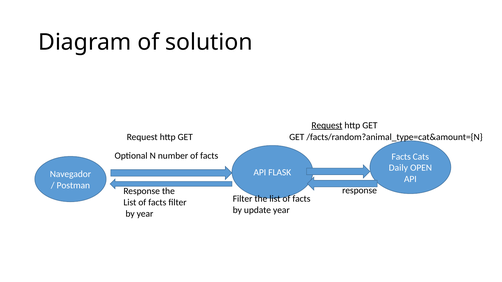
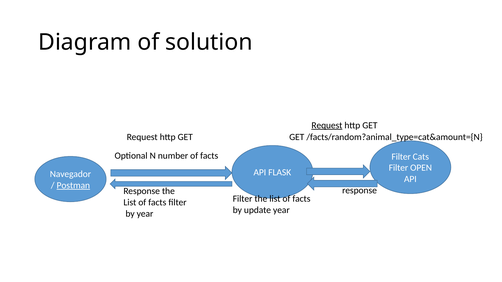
Facts at (401, 157): Facts -> Filter
Daily at (398, 168): Daily -> Filter
Postman underline: none -> present
